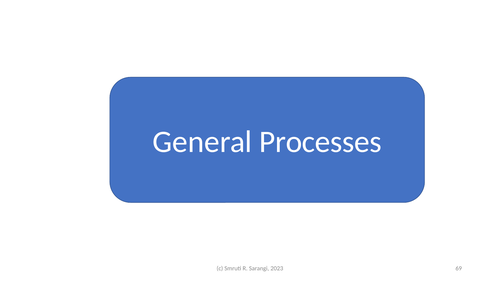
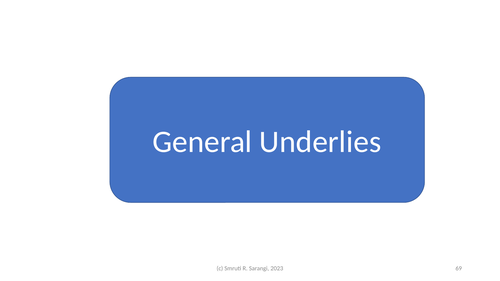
Processes: Processes -> Underlies
